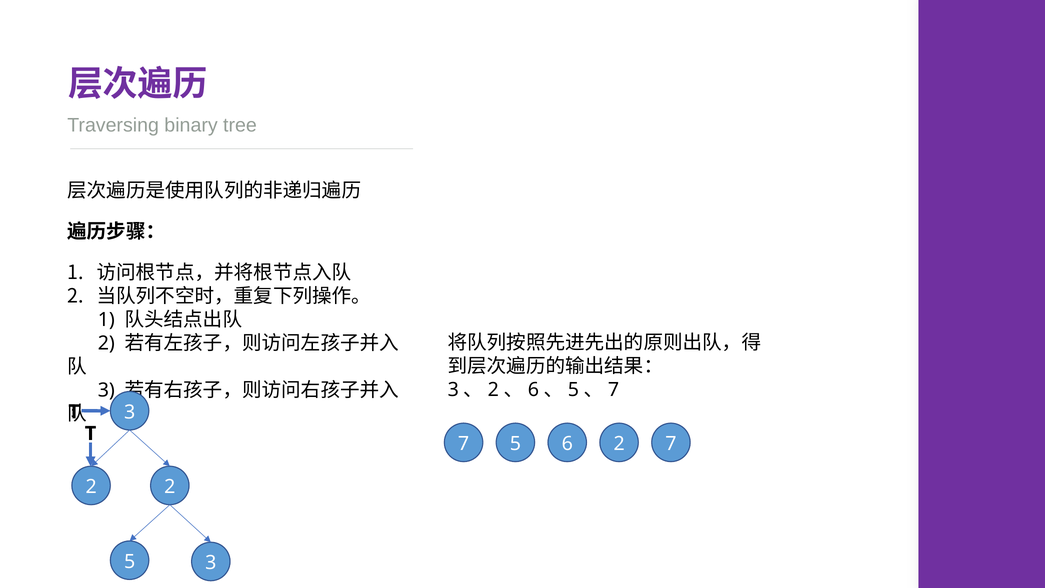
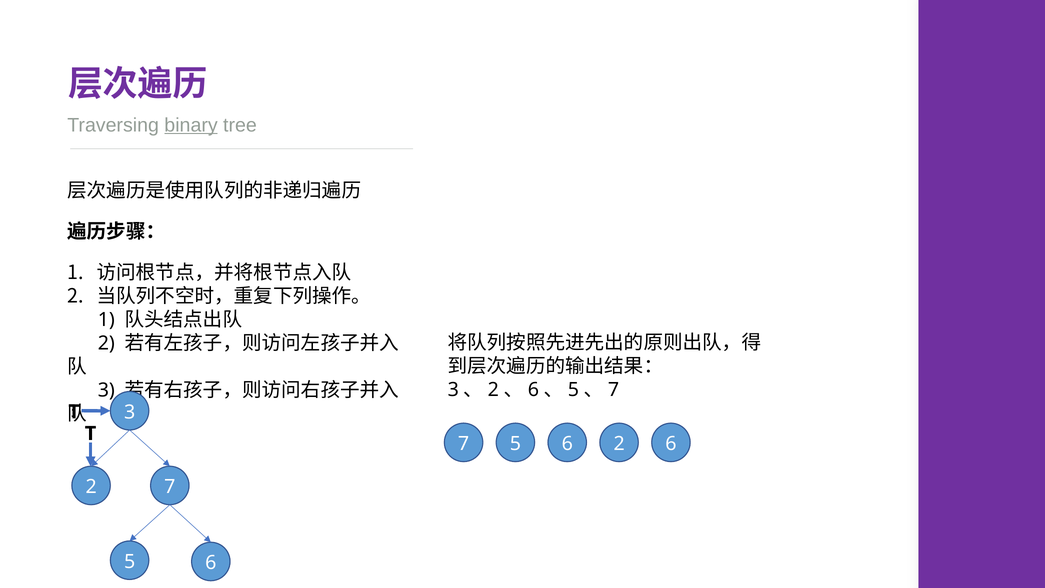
binary underline: none -> present
T 7: 7 -> 6
2 2: 2 -> 7
5 3: 3 -> 6
